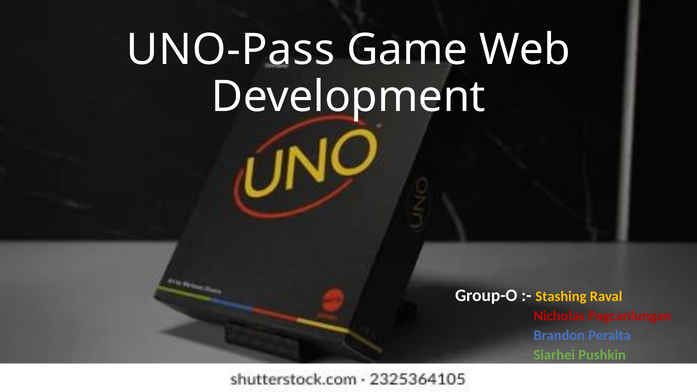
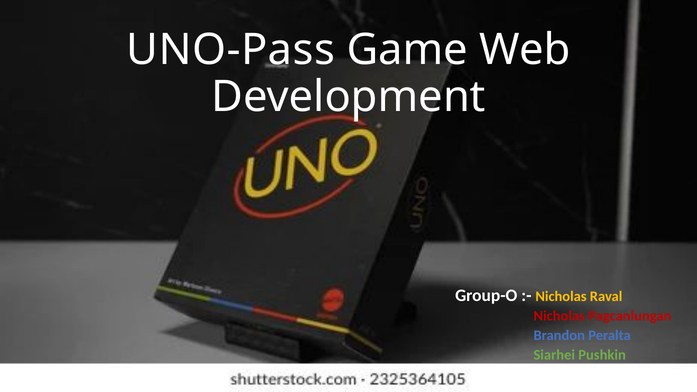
Stashing at (561, 296): Stashing -> Nicholas
